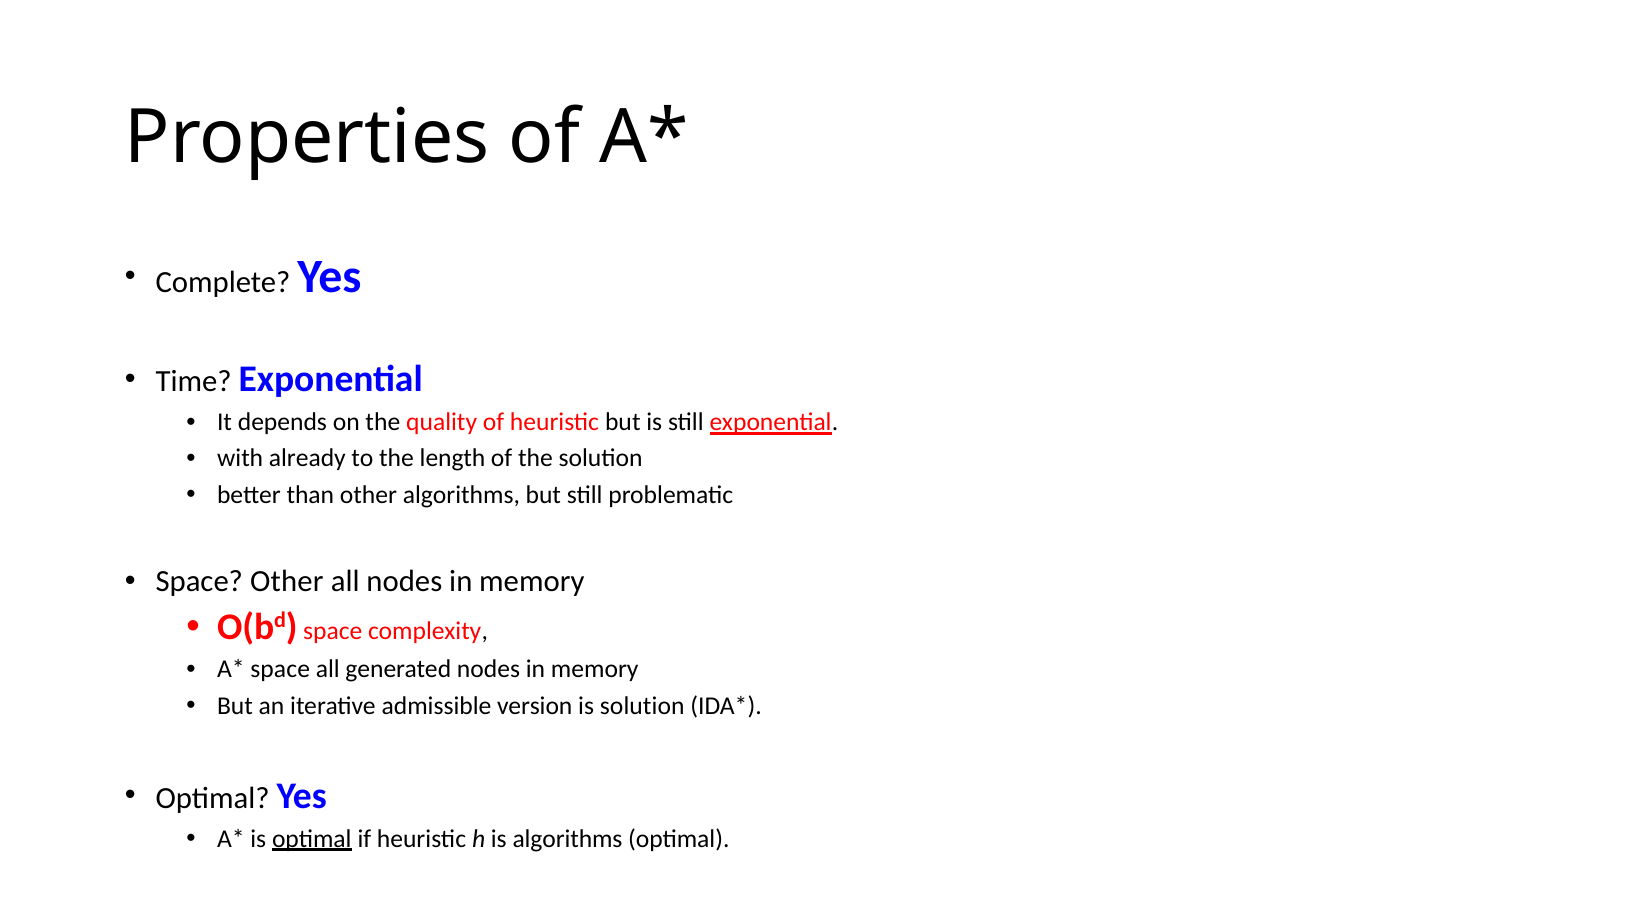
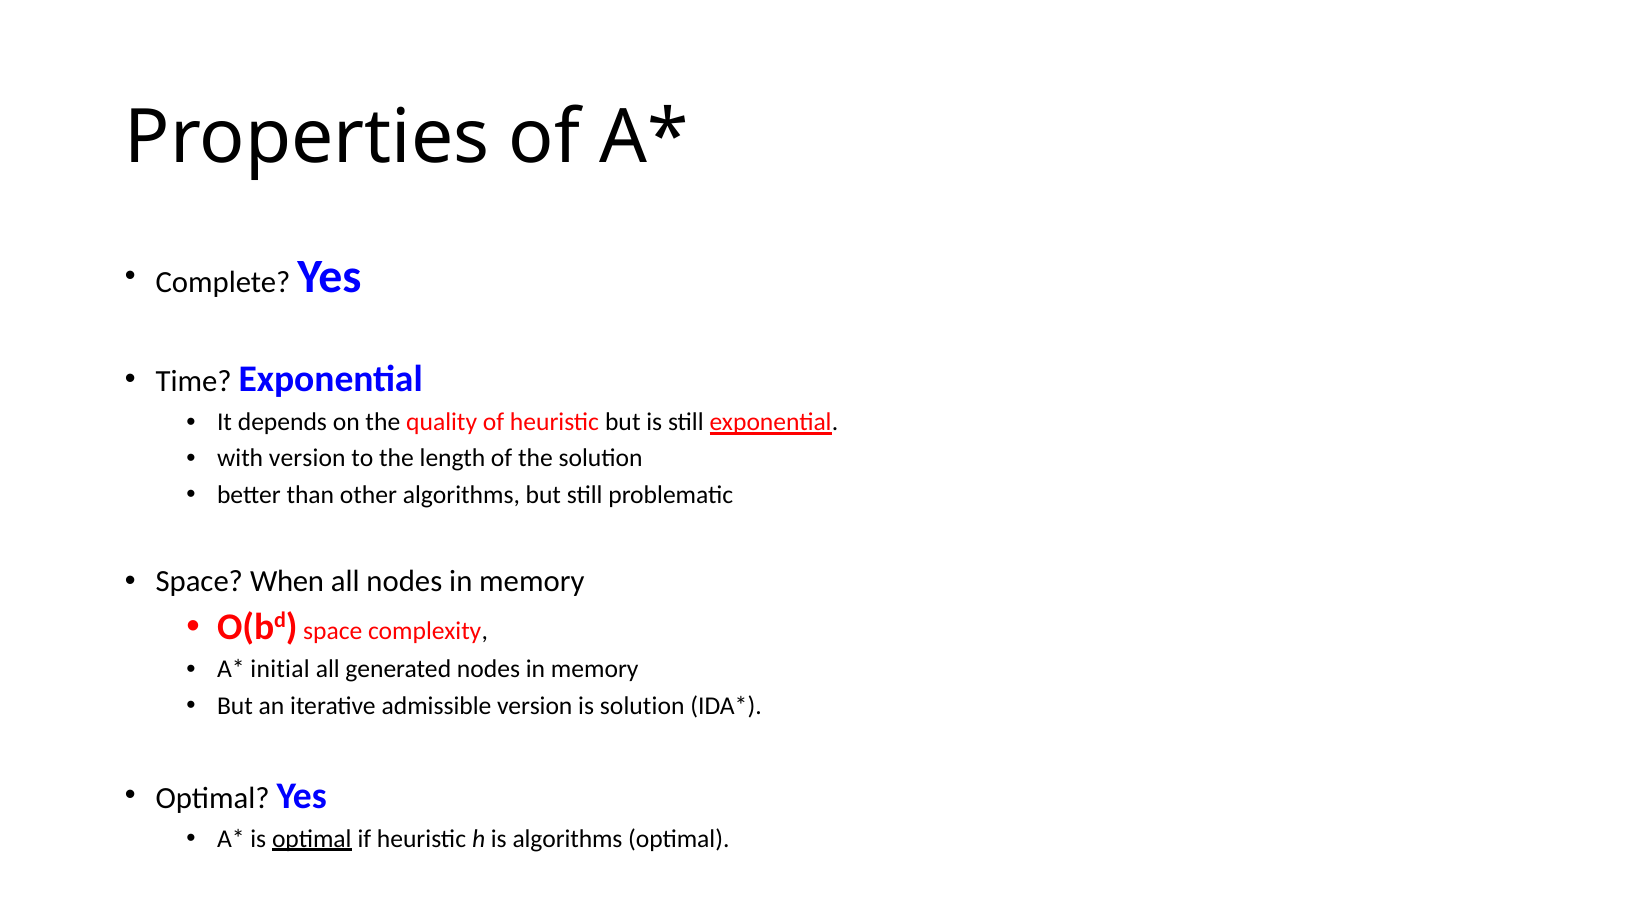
with already: already -> version
Space Other: Other -> When
space at (280, 669): space -> initial
